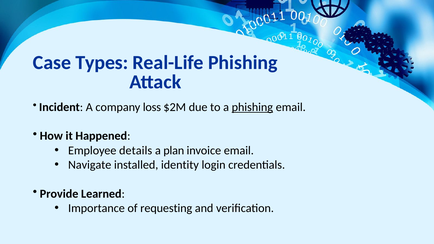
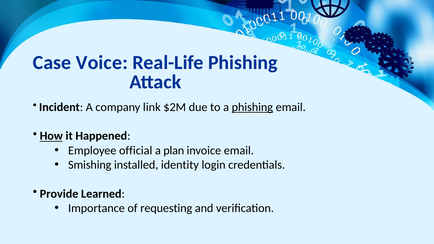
Types: Types -> Voice
loss: loss -> link
How underline: none -> present
details: details -> official
Navigate: Navigate -> Smishing
